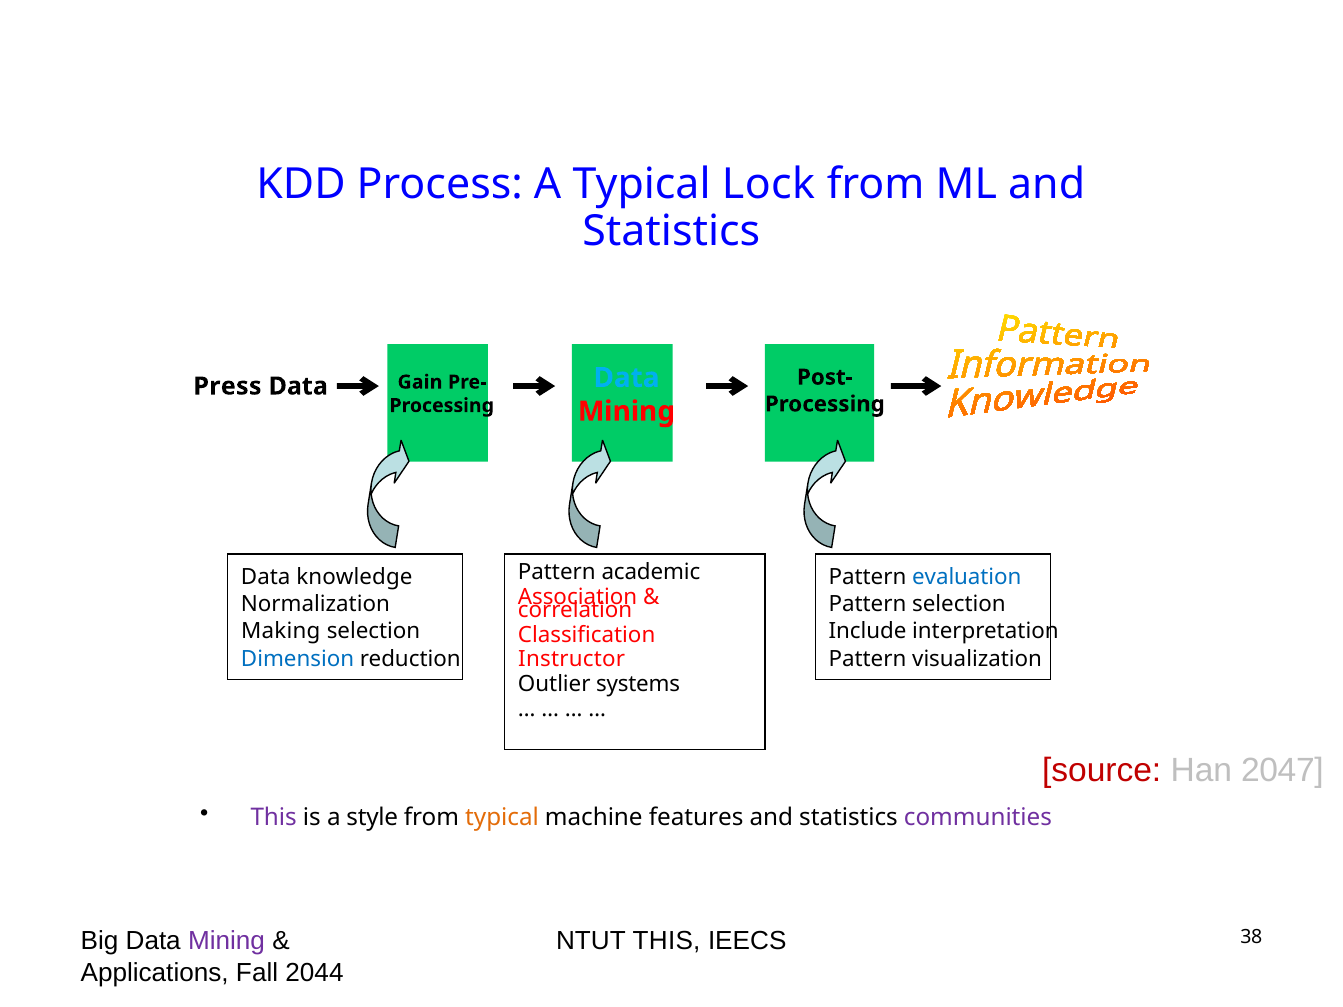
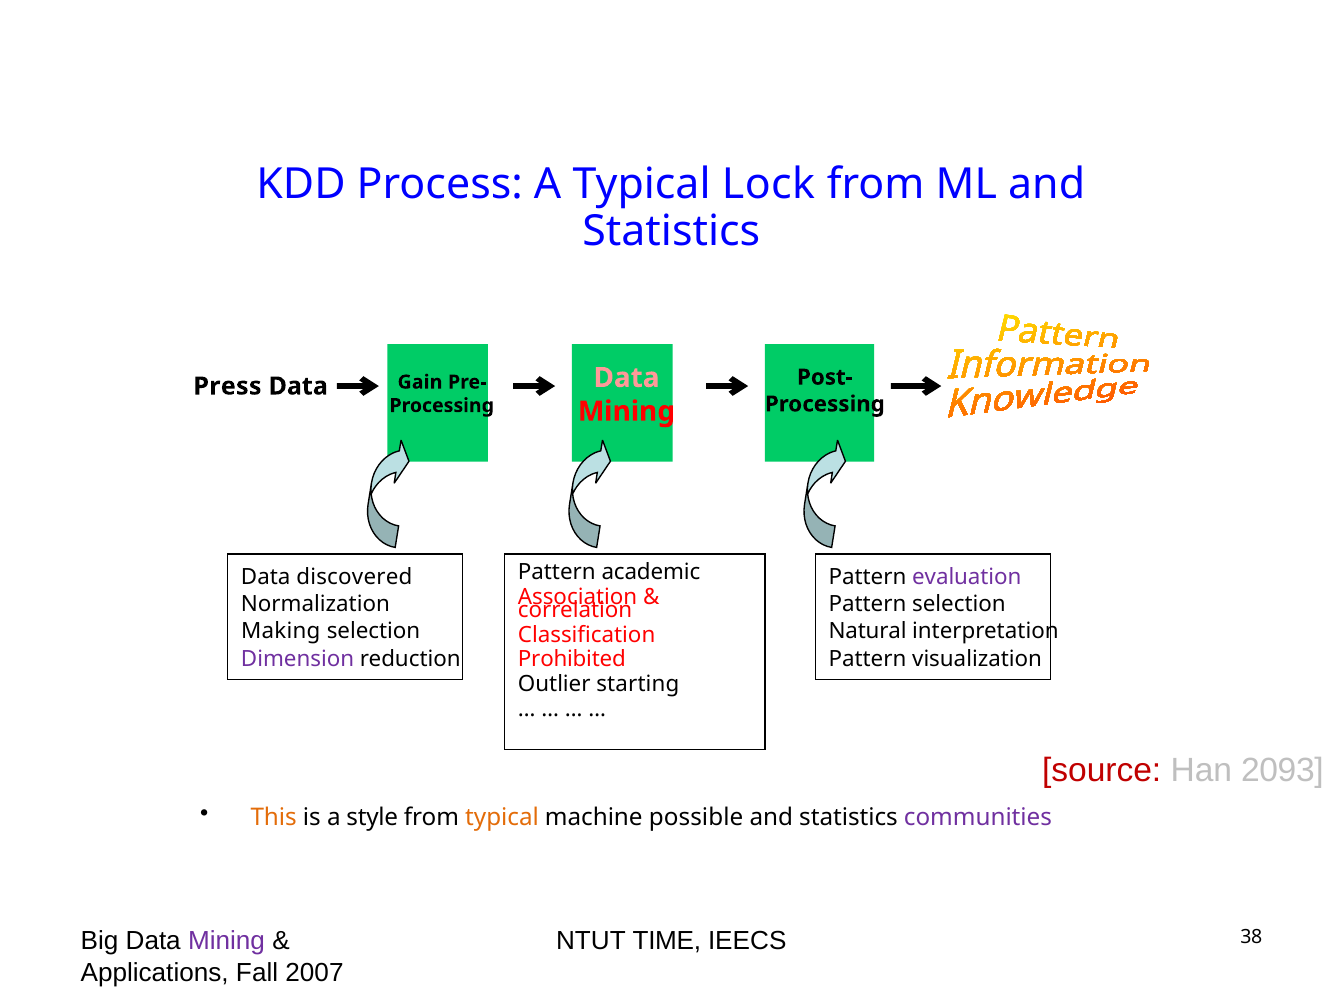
Data at (627, 378) colour: light blue -> pink
knowledge: knowledge -> discovered
evaluation colour: blue -> purple
Include: Include -> Natural
Dimension colour: blue -> purple
Instructor: Instructor -> Prohibited
systems: systems -> starting
2047: 2047 -> 2093
This at (274, 818) colour: purple -> orange
features: features -> possible
NTUT THIS: THIS -> TIME
2044: 2044 -> 2007
